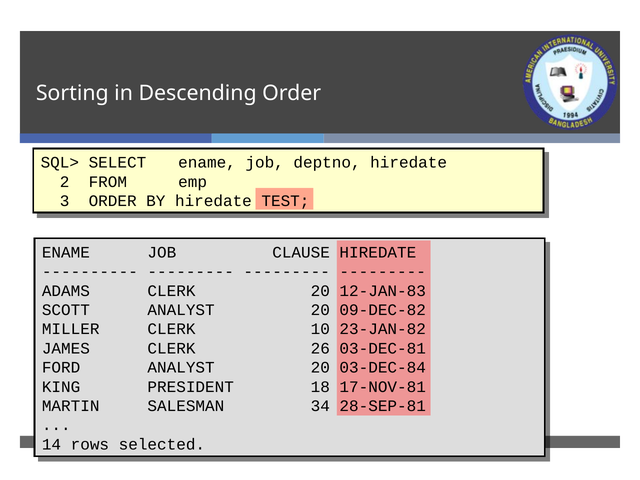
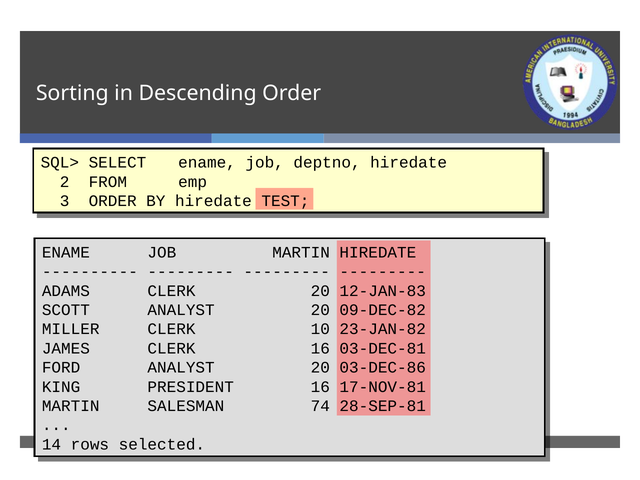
JOB CLAUSE: CLAUSE -> MARTIN
CLERK 26: 26 -> 16
03-DEC-84: 03-DEC-84 -> 03-DEC-86
PRESIDENT 18: 18 -> 16
34: 34 -> 74
